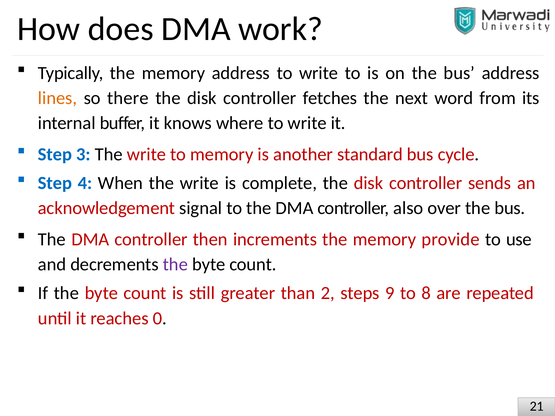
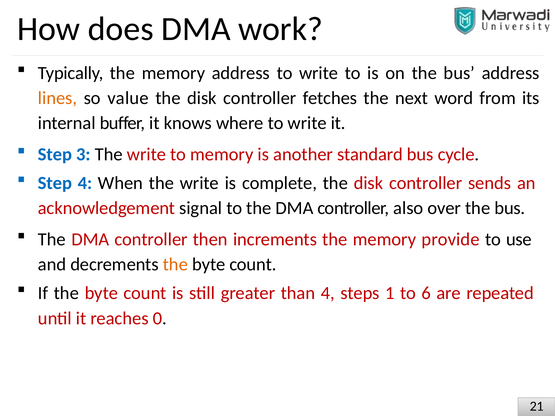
there: there -> value
the at (175, 265) colour: purple -> orange
than 2: 2 -> 4
9: 9 -> 1
8: 8 -> 6
